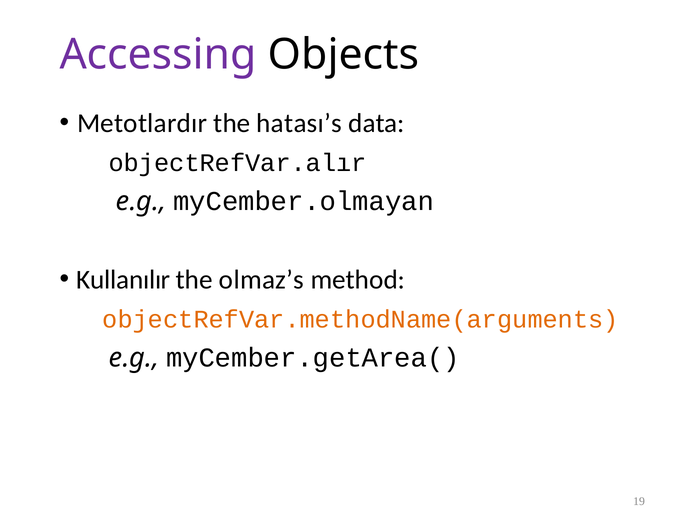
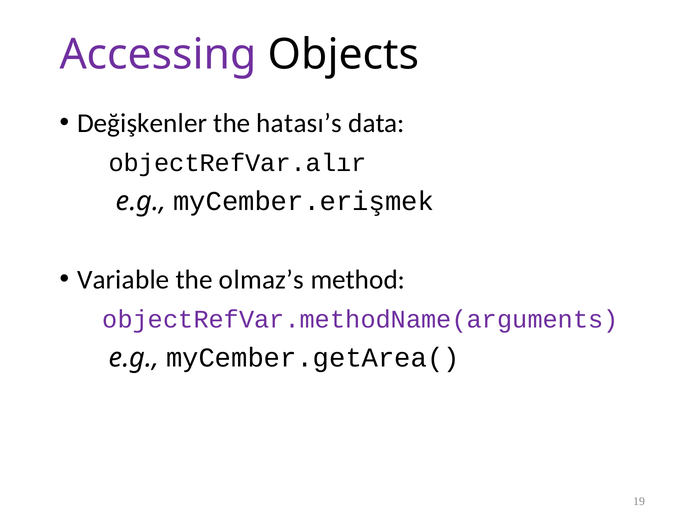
Metotlardır: Metotlardır -> Değişkenler
myCember.olmayan: myCember.olmayan -> myCember.erişmek
Kullanılır: Kullanılır -> Variable
objectRefVar.methodName(arguments colour: orange -> purple
